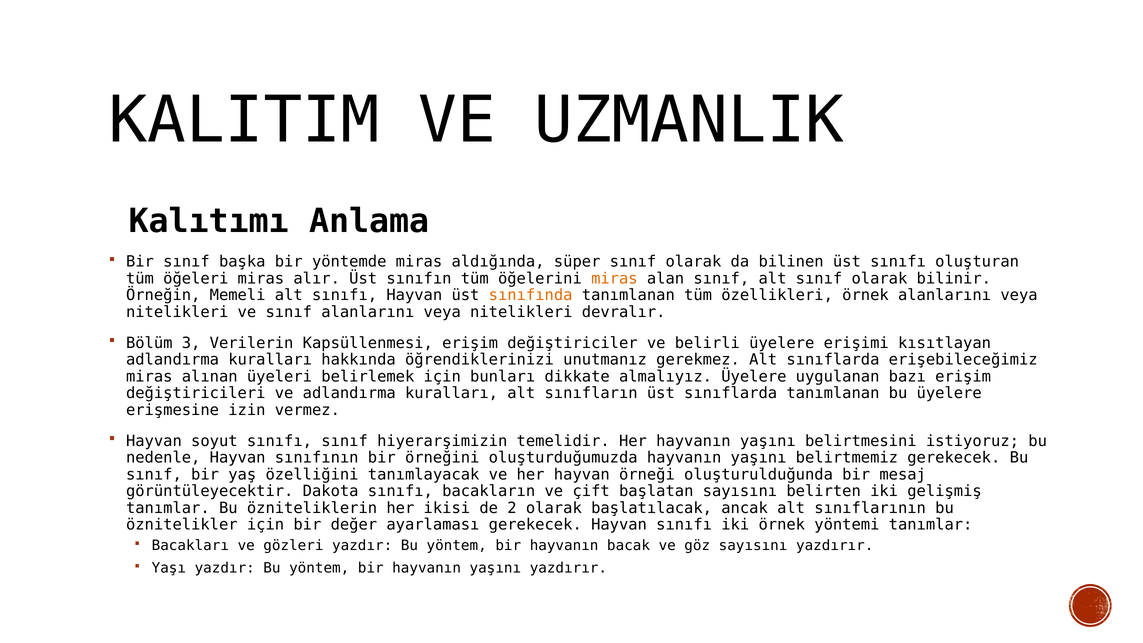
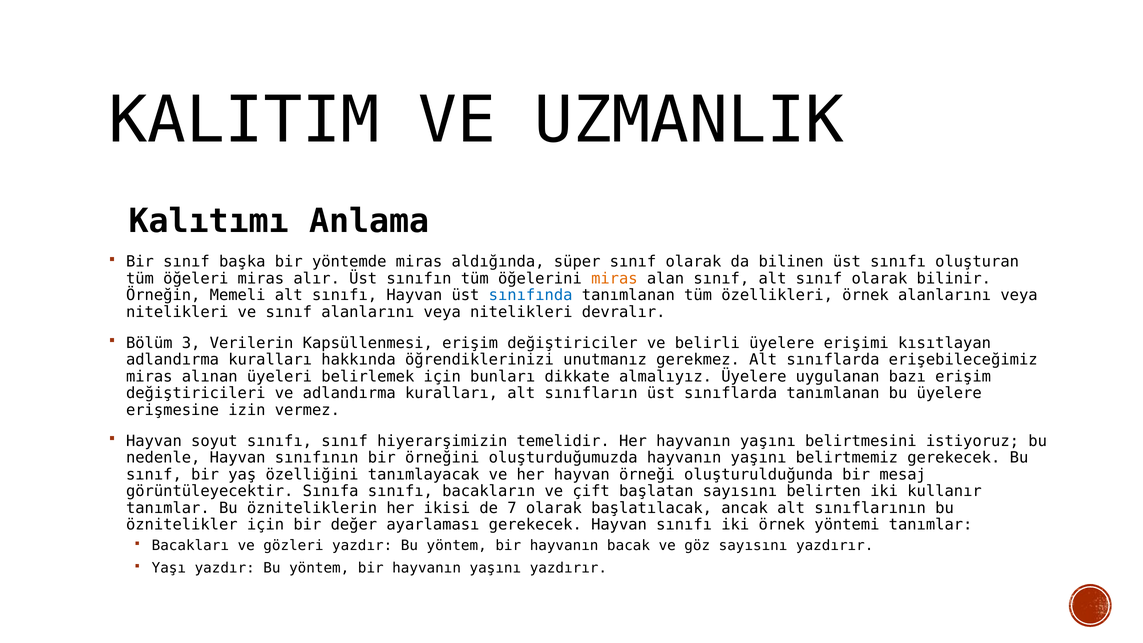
sınıfında colour: orange -> blue
Dakota: Dakota -> Sınıfa
gelişmiş: gelişmiş -> kullanır
2: 2 -> 7
